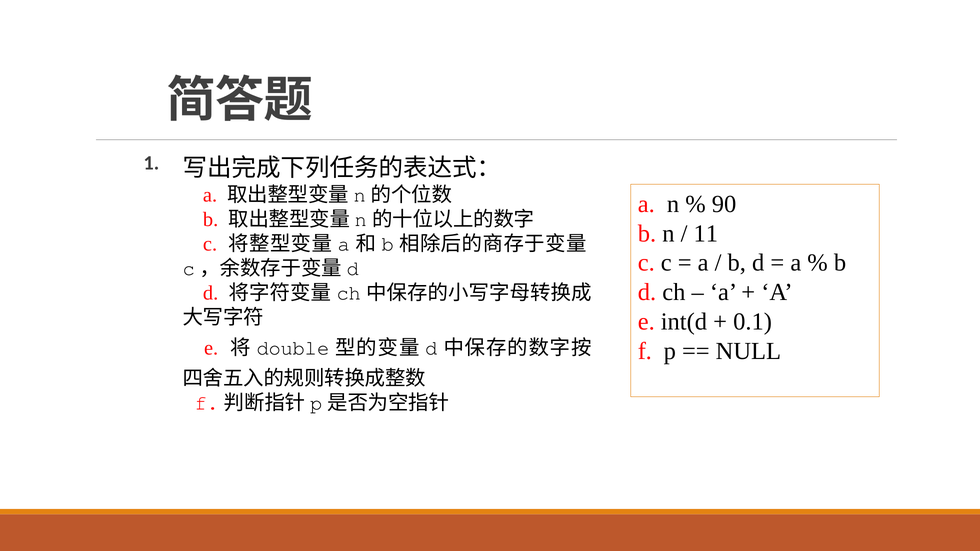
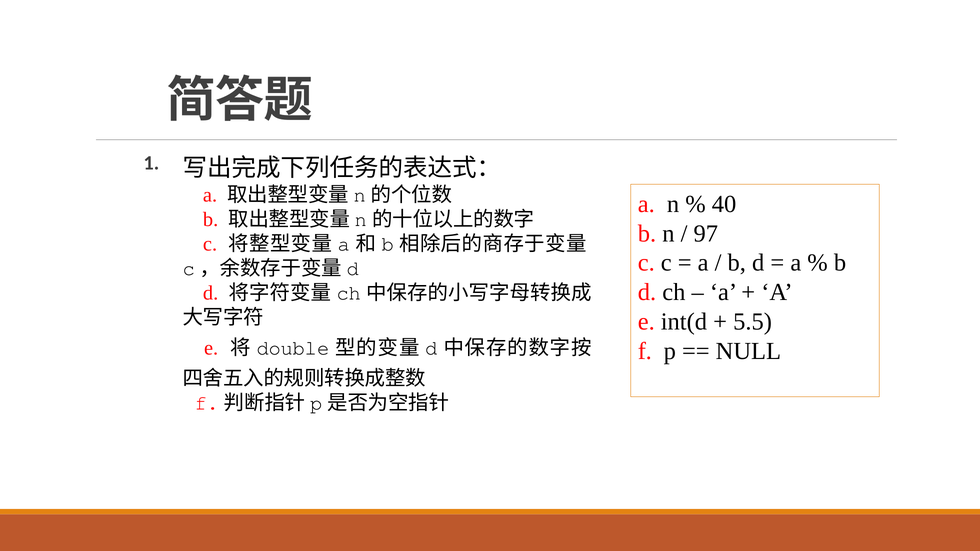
90: 90 -> 40
11: 11 -> 97
0.1: 0.1 -> 5.5
